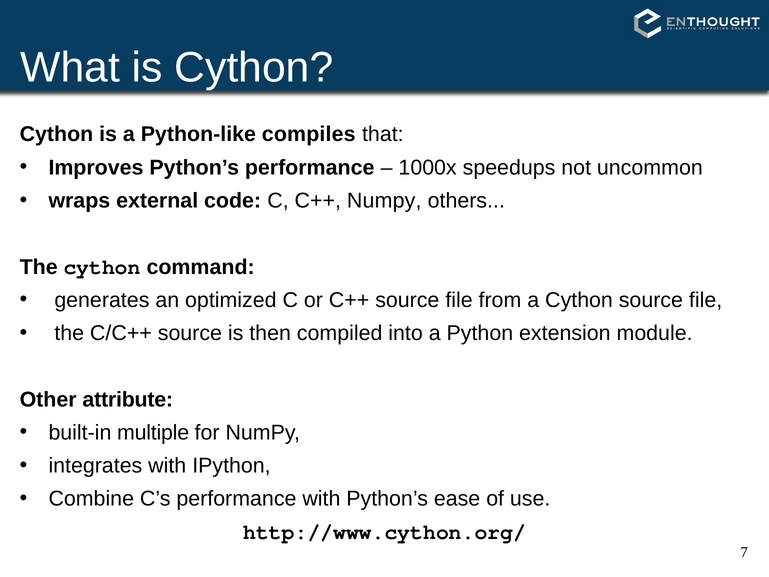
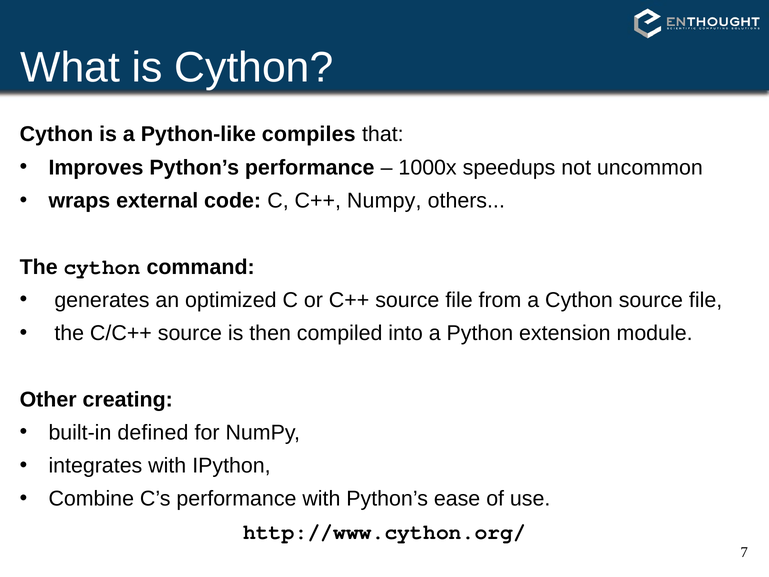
attribute: attribute -> creating
multiple: multiple -> defined
